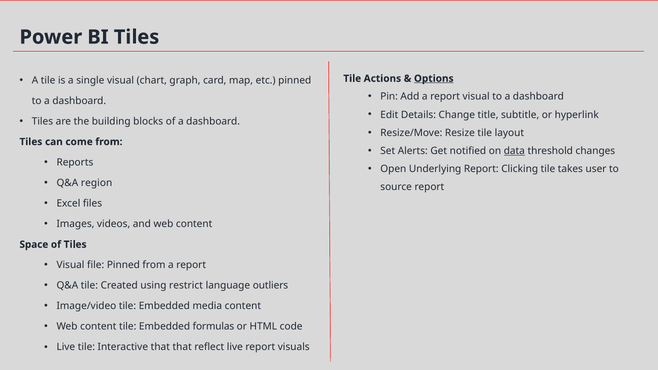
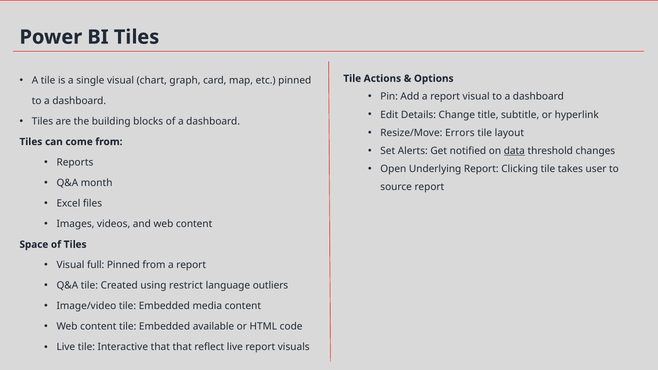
Options underline: present -> none
Resize: Resize -> Errors
region: region -> month
file: file -> full
formulas: formulas -> available
